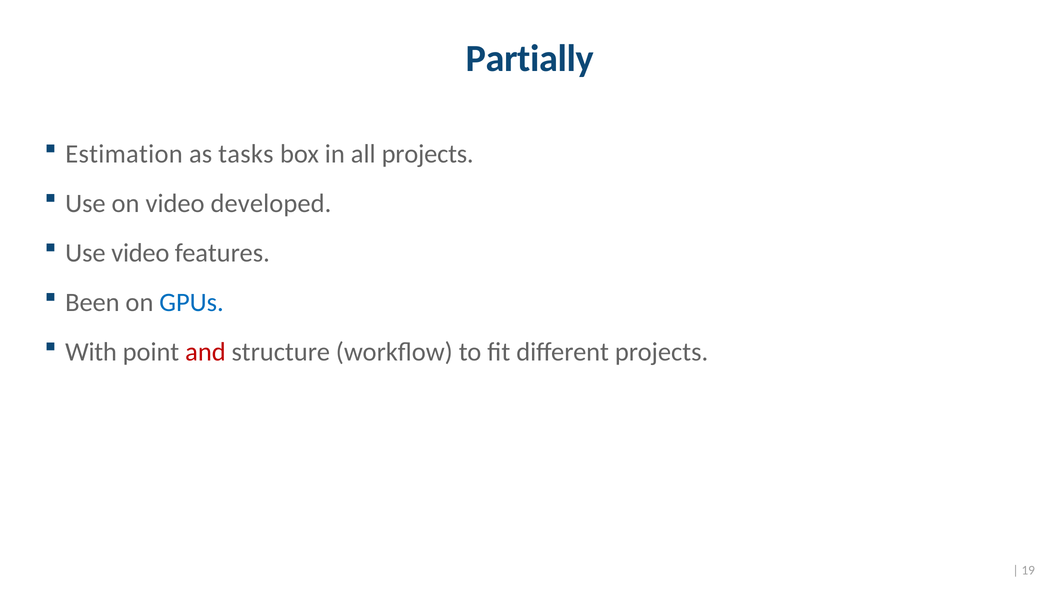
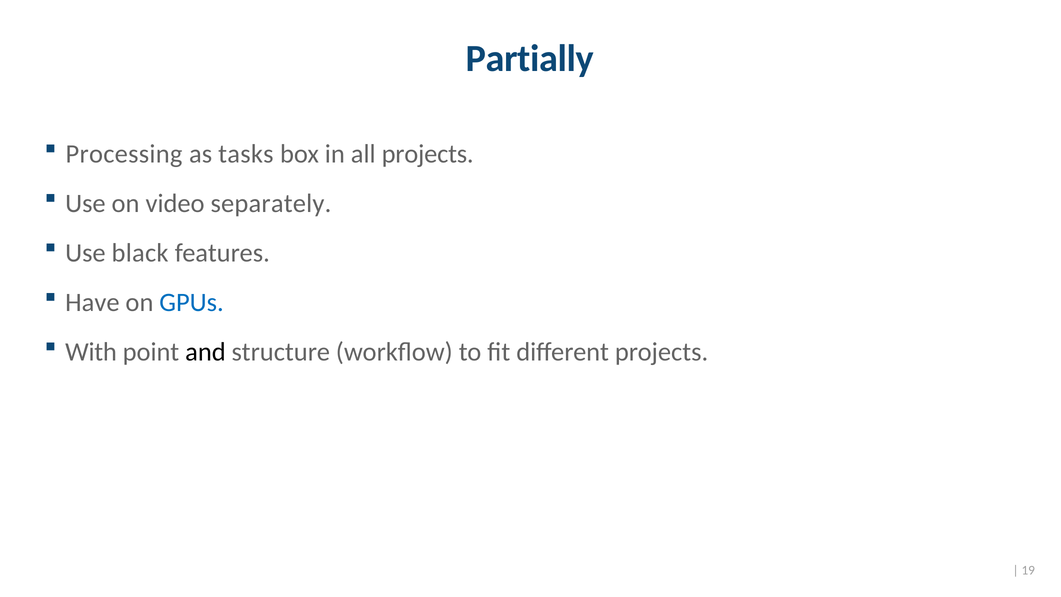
Estimation: Estimation -> Processing
developed: developed -> separately
Use video: video -> black
Been: Been -> Have
and colour: red -> black
